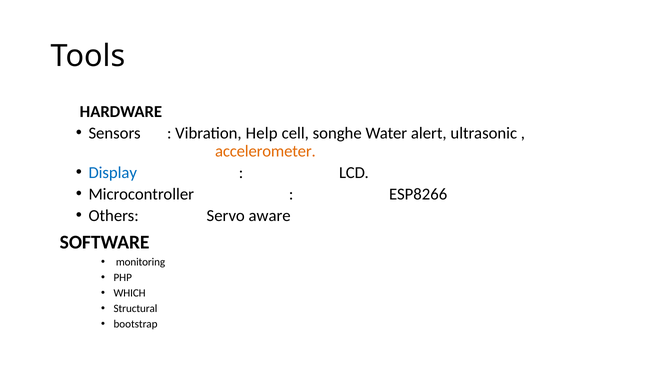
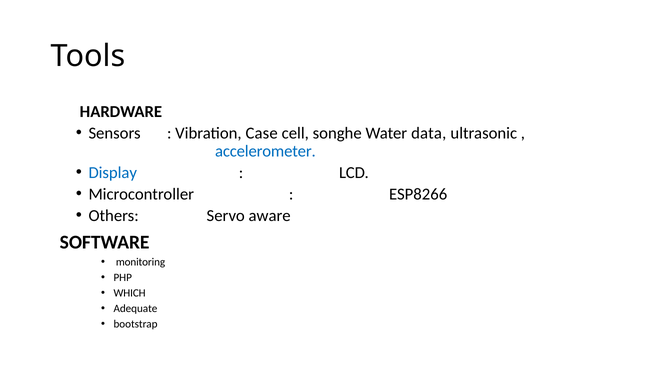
Help: Help -> Case
alert: alert -> data
accelerometer colour: orange -> blue
Structural: Structural -> Adequate
